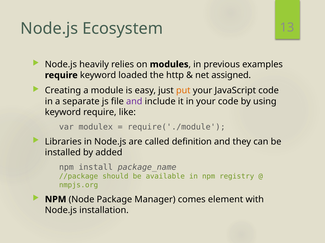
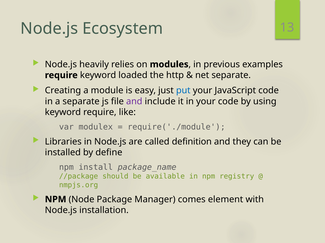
net assigned: assigned -> separate
put colour: orange -> blue
added: added -> define
